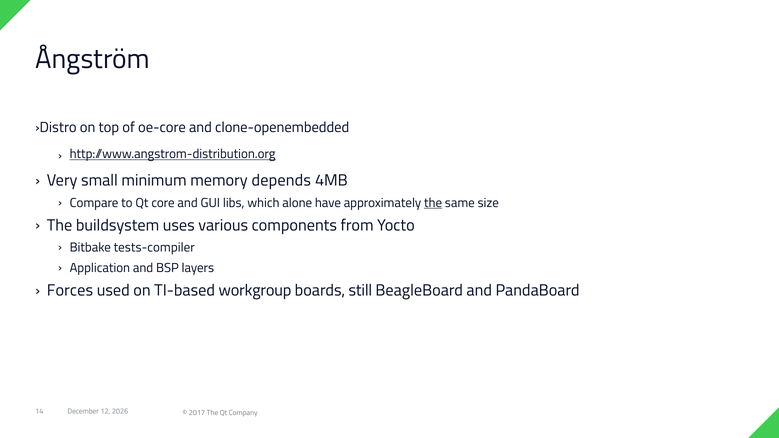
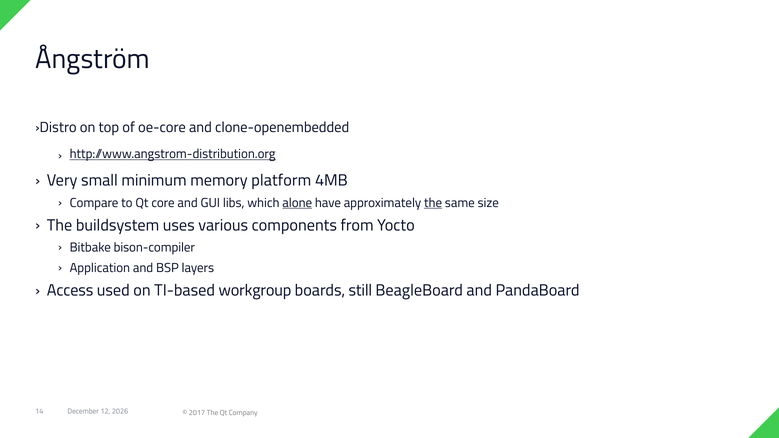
depends: depends -> platform
alone underline: none -> present
tests-compiler: tests-compiler -> bison-compiler
Forces: Forces -> Access
